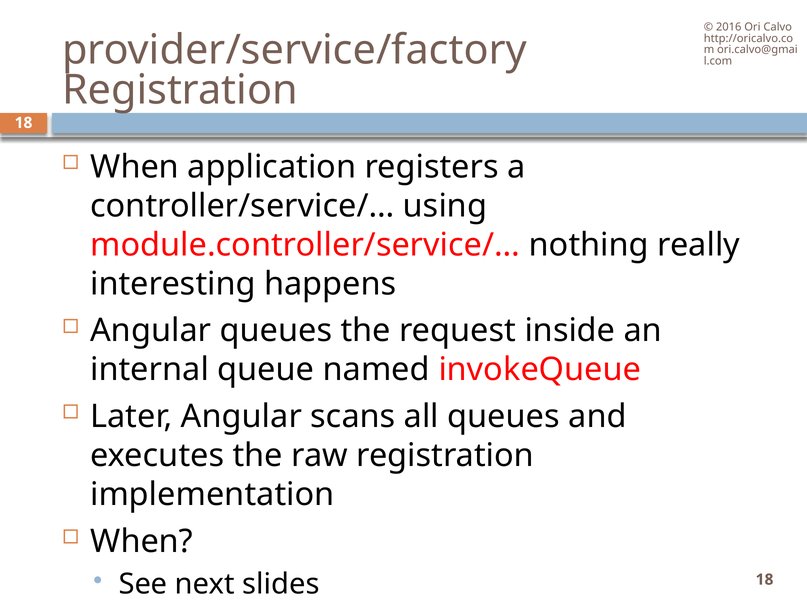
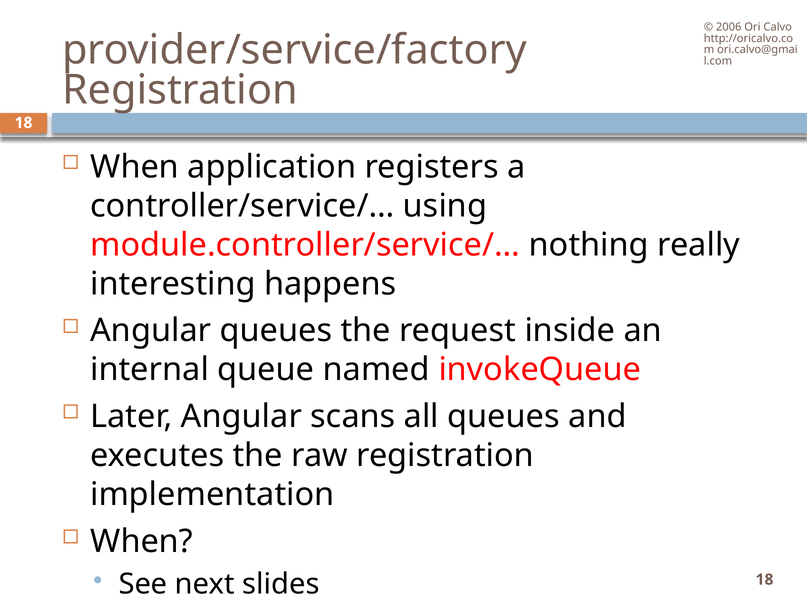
2016: 2016 -> 2006
